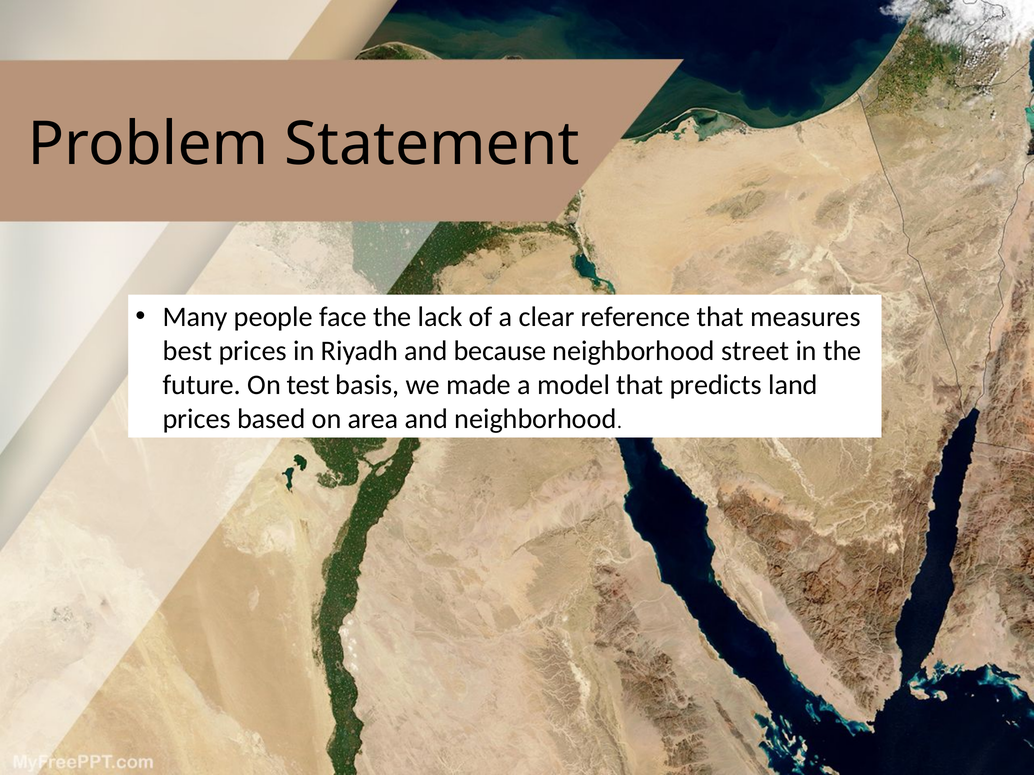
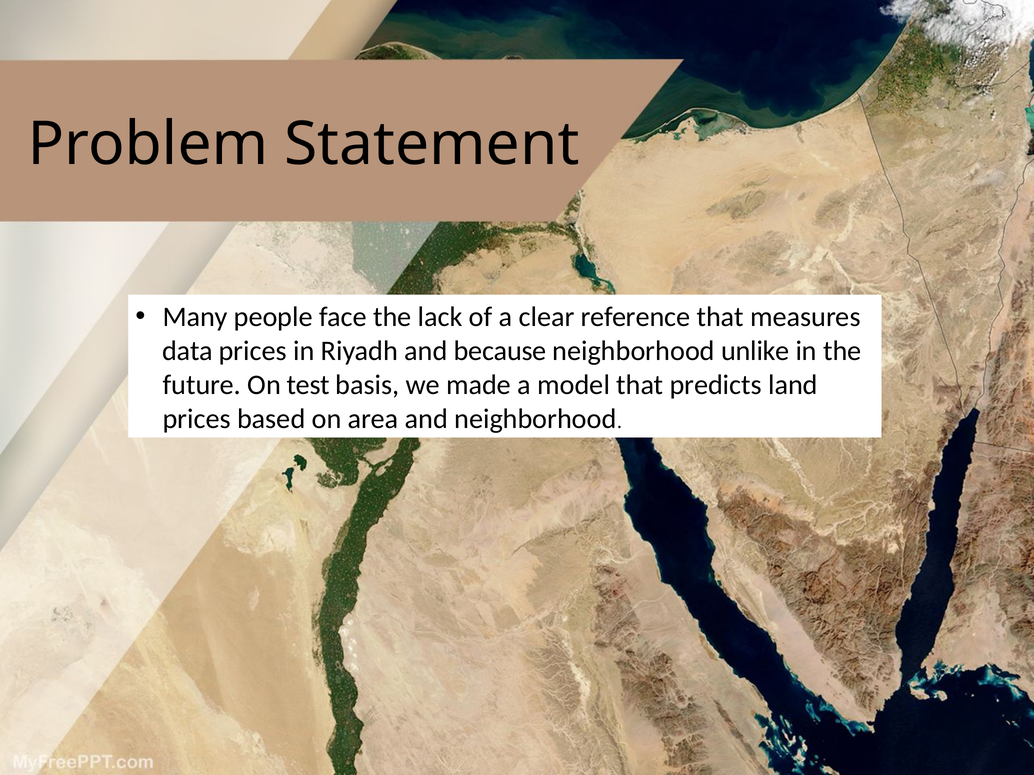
best: best -> data
street: street -> unlike
